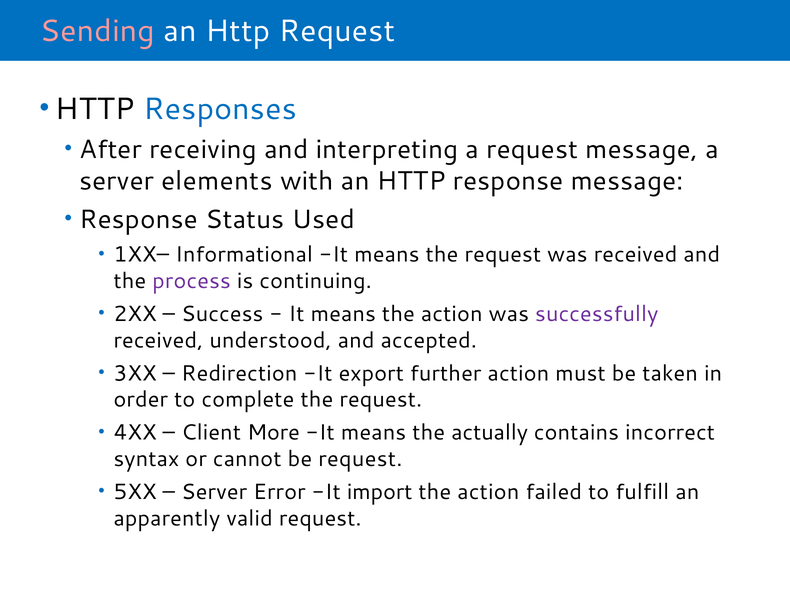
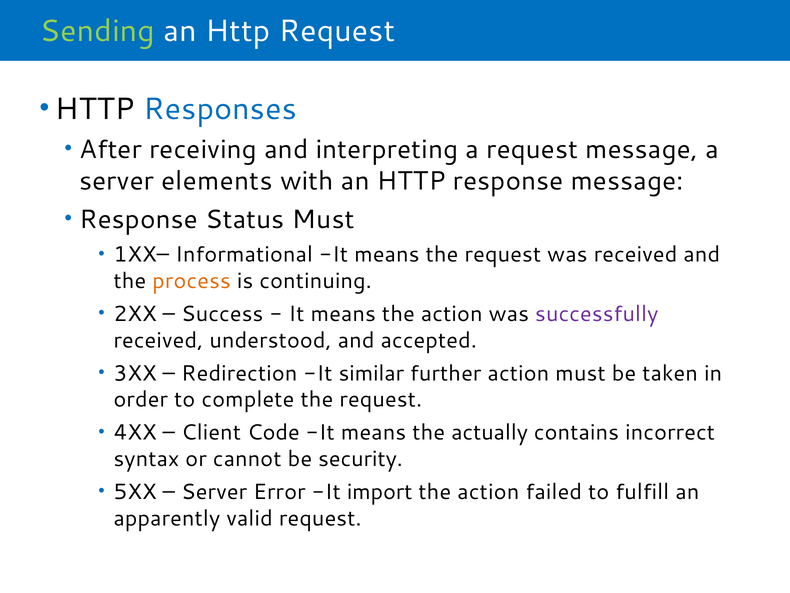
Sending colour: pink -> light green
Status Used: Used -> Must
process colour: purple -> orange
export: export -> similar
More: More -> Code
be request: request -> security
